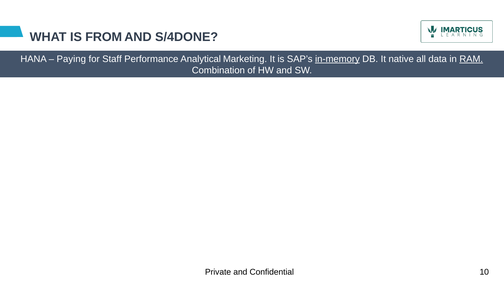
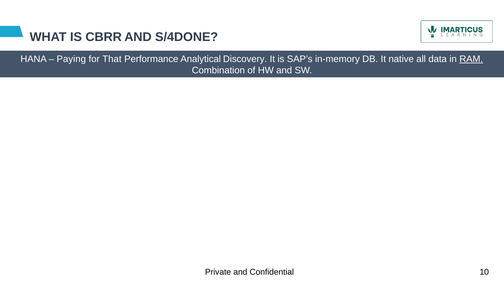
FROM: FROM -> CBRR
Staff: Staff -> That
Marketing: Marketing -> Discovery
in-memory underline: present -> none
